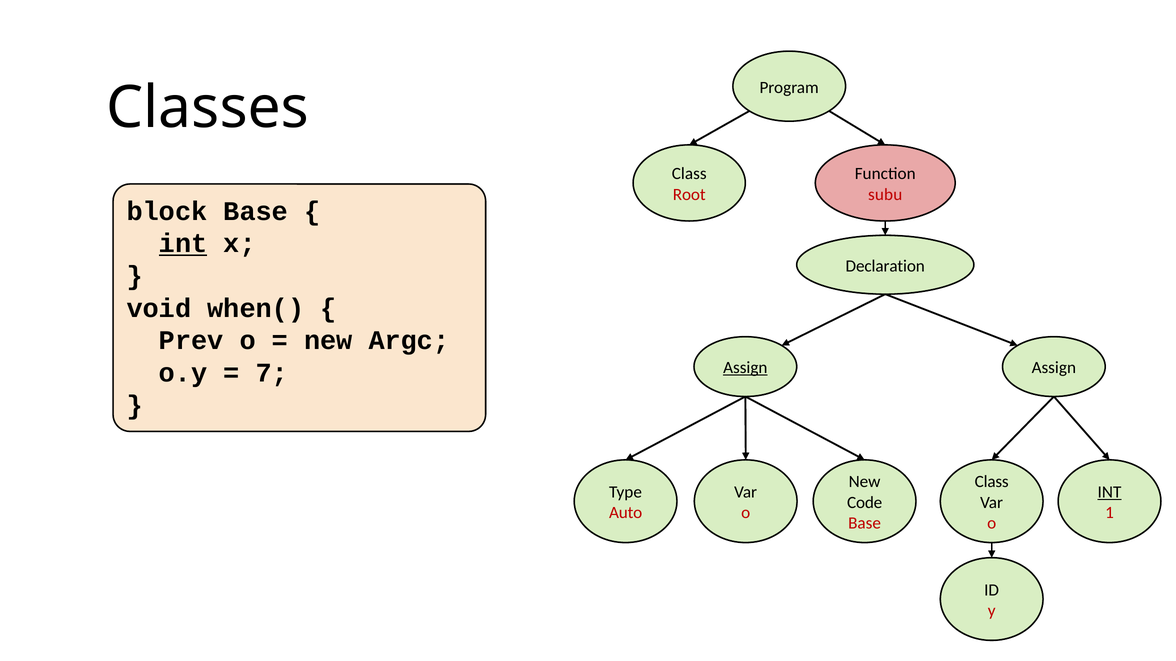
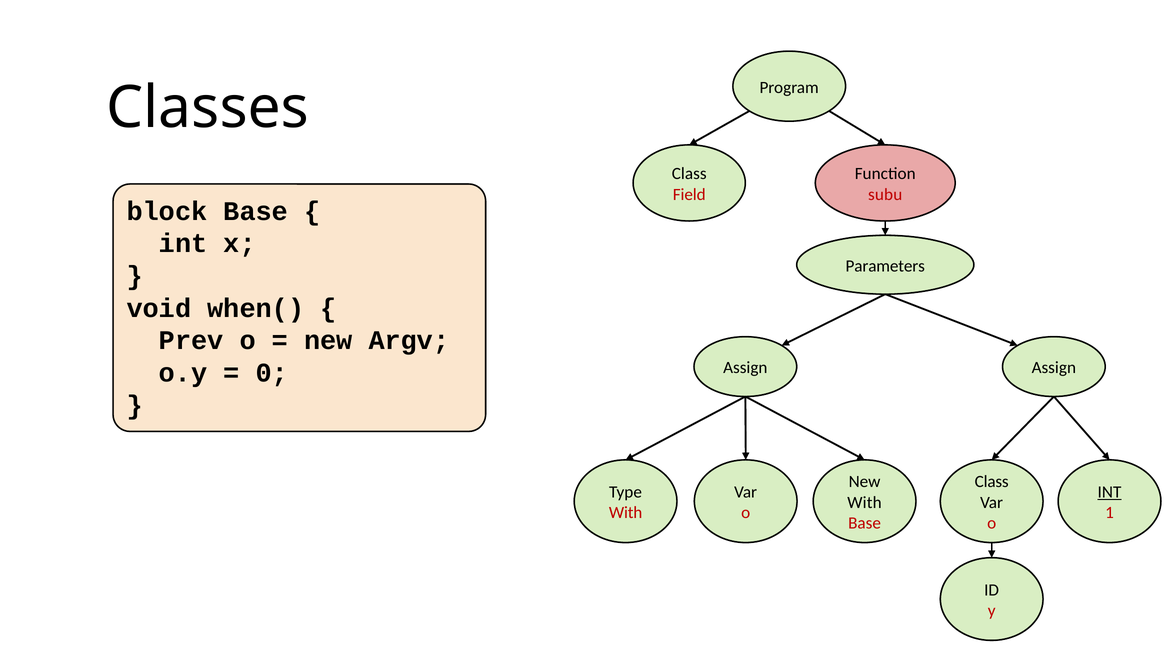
Root: Root -> Field
int at (183, 244) underline: present -> none
Declaration: Declaration -> Parameters
Argc: Argc -> Argv
Assign at (745, 368) underline: present -> none
7: 7 -> 0
Code at (865, 503): Code -> With
Auto at (626, 513): Auto -> With
